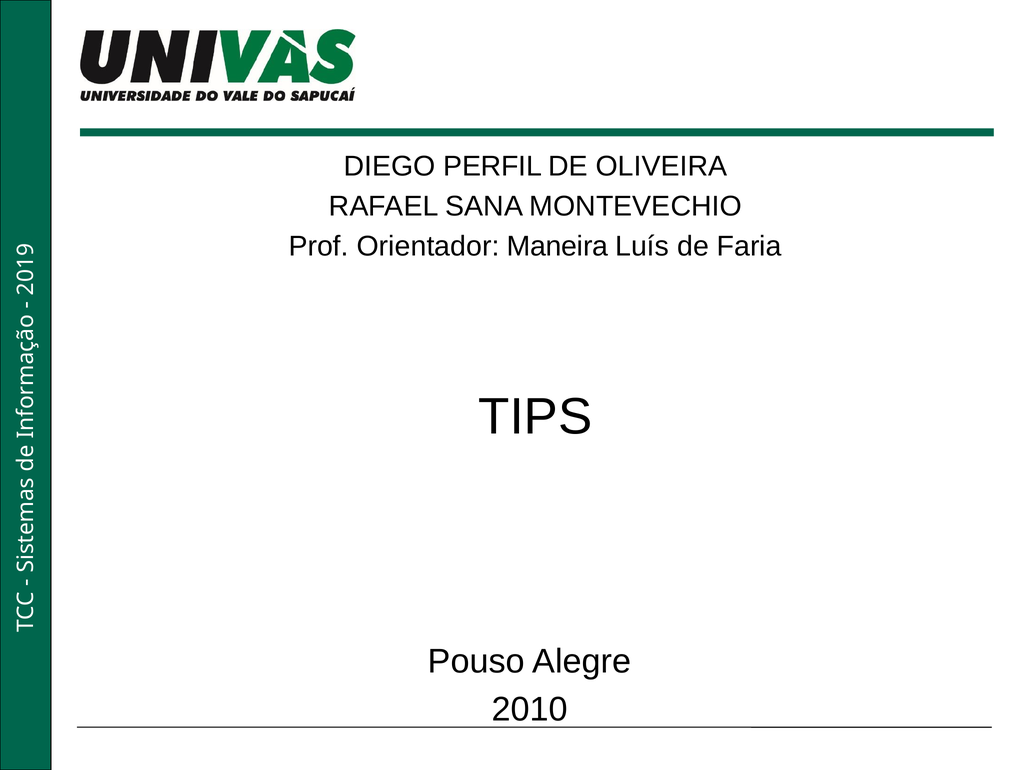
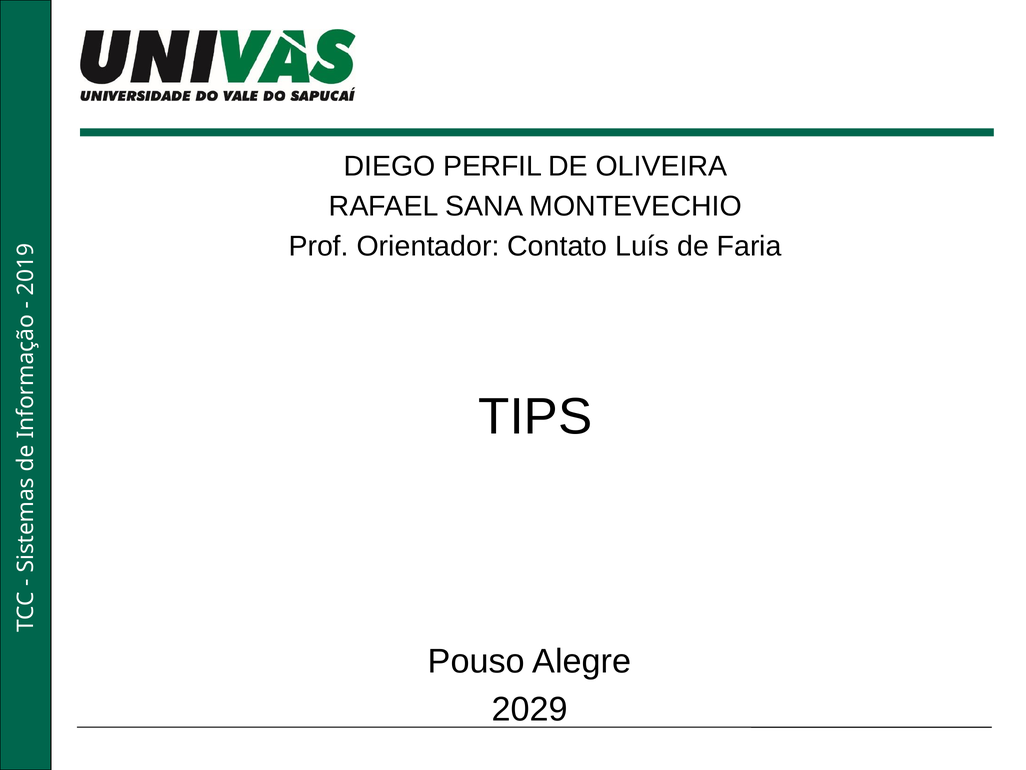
Maneira: Maneira -> Contato
2010: 2010 -> 2029
